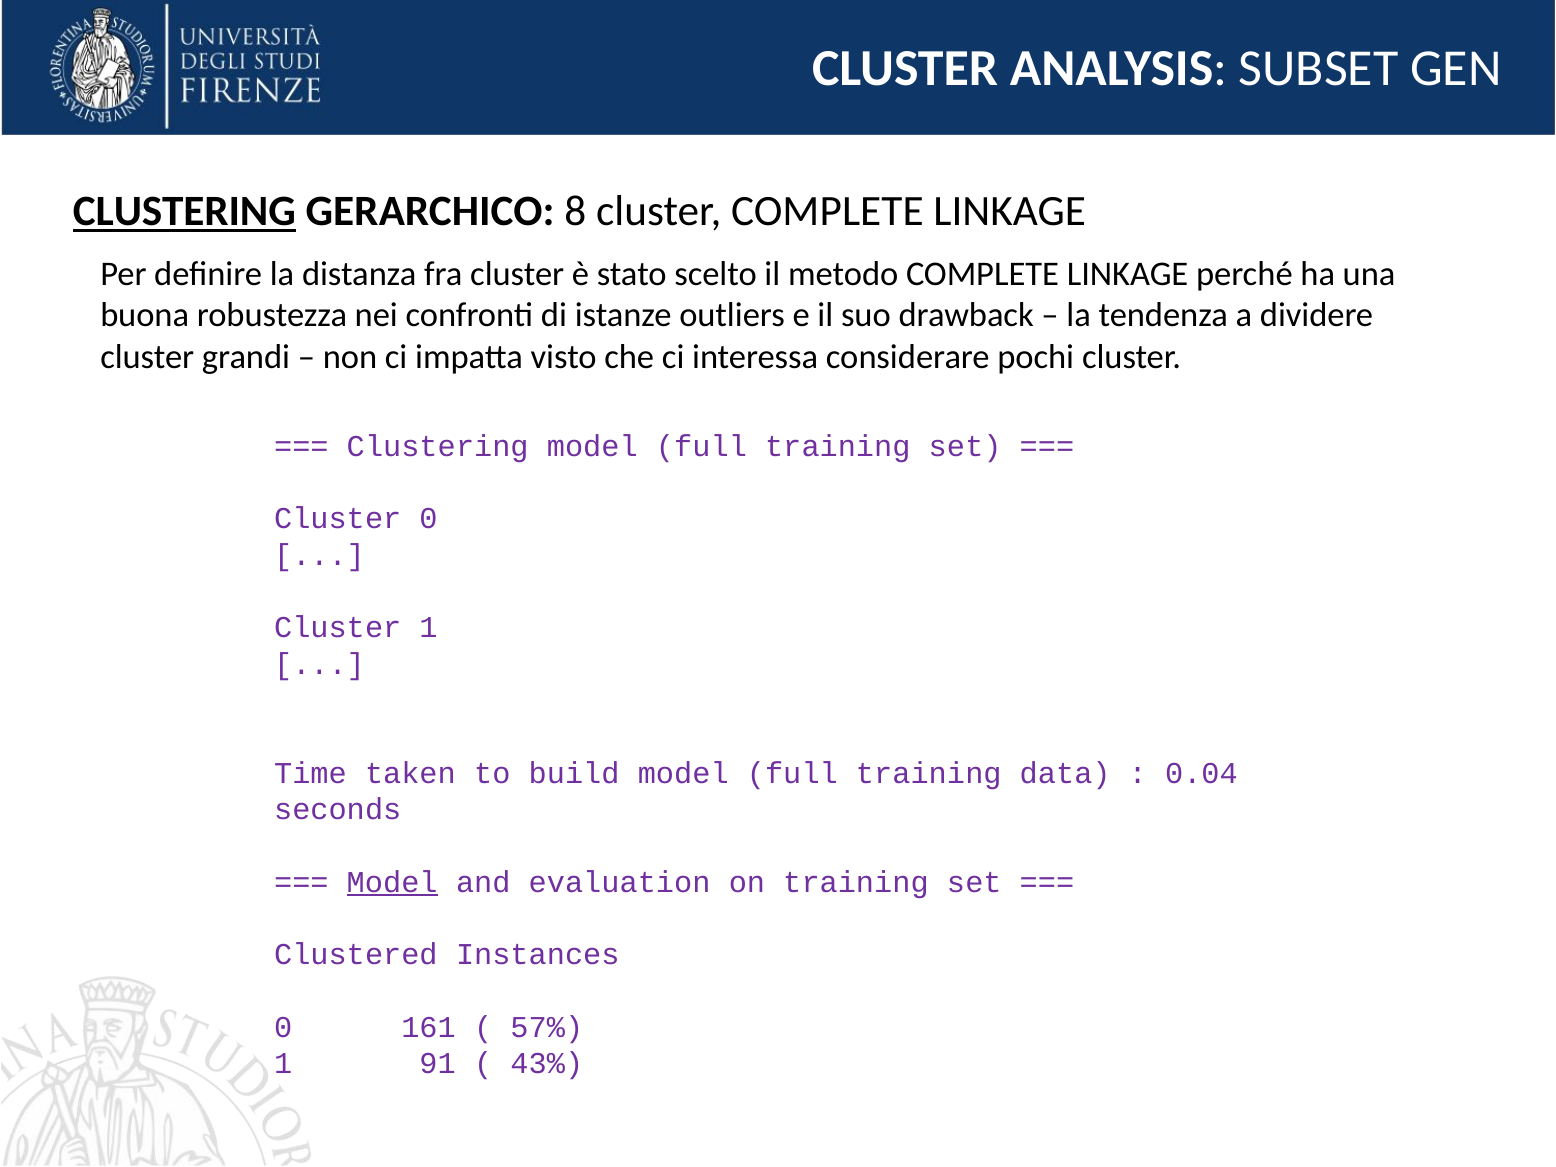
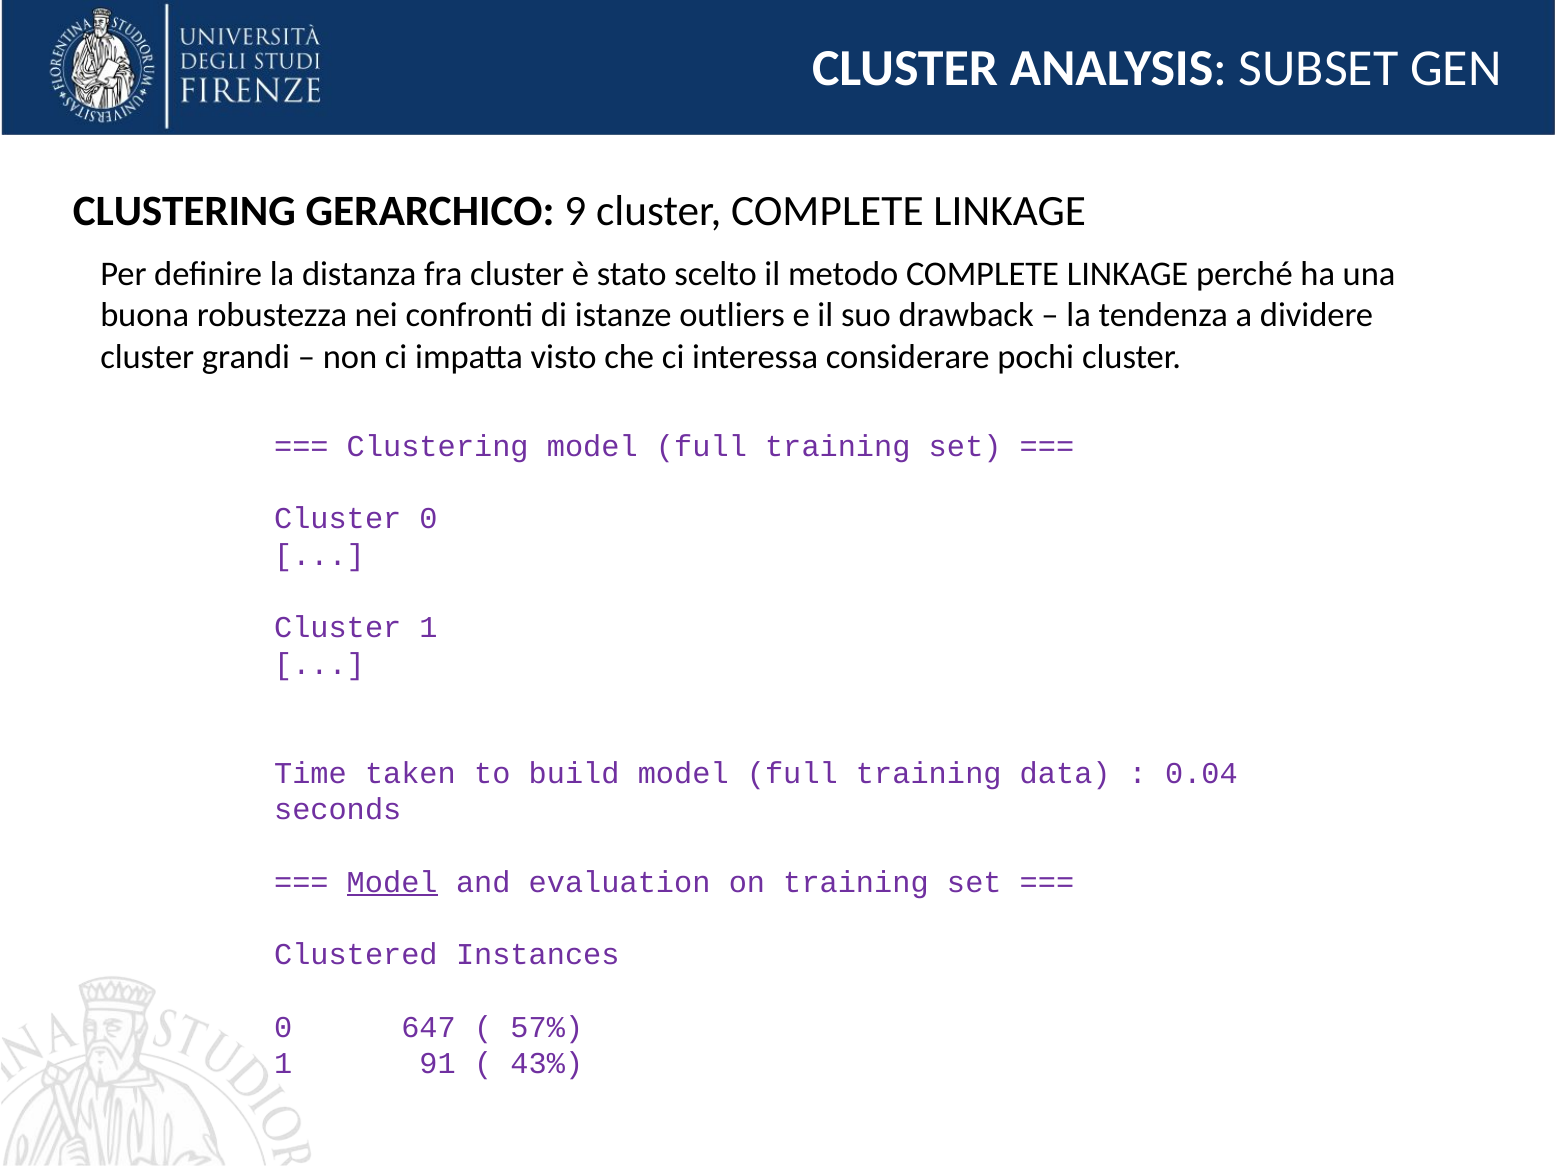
CLUSTERING at (184, 212) underline: present -> none
8: 8 -> 9
161: 161 -> 647
